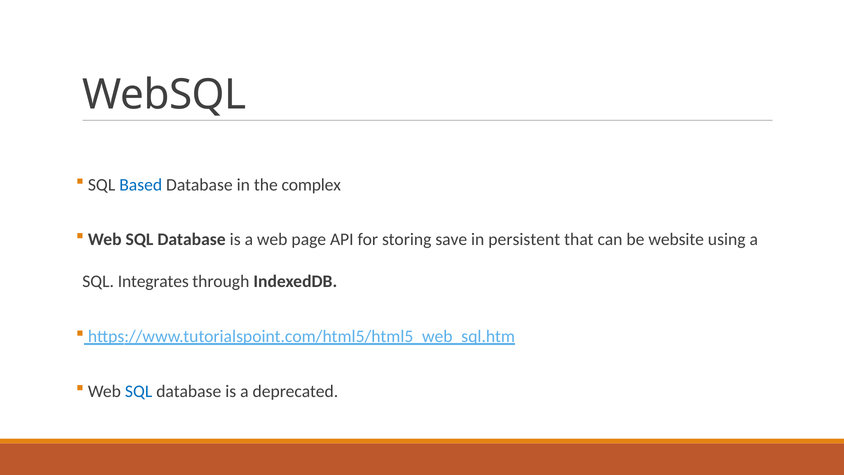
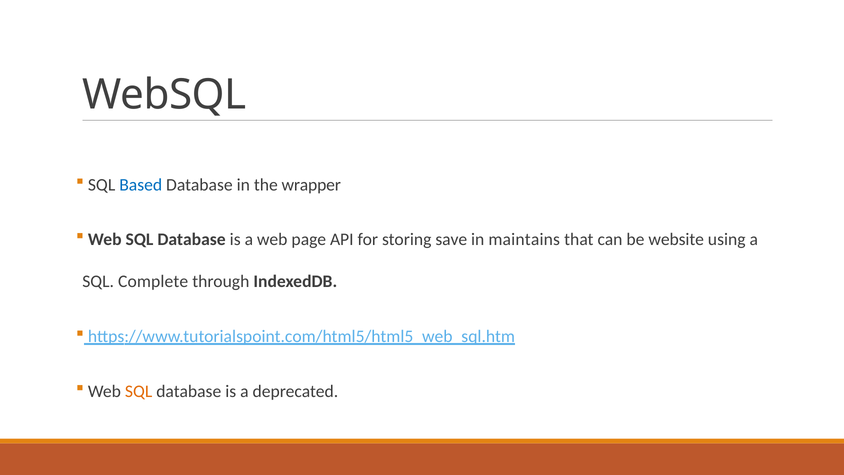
complex: complex -> wrapper
persistent: persistent -> maintains
Integrates: Integrates -> Complete
SQL at (139, 391) colour: blue -> orange
